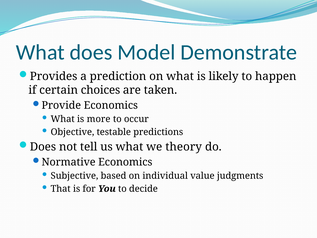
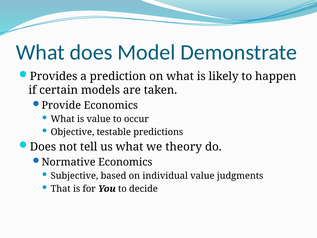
choices: choices -> models
is more: more -> value
